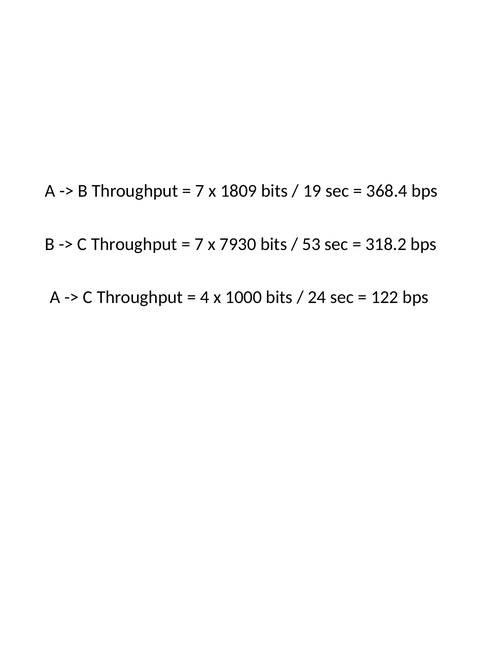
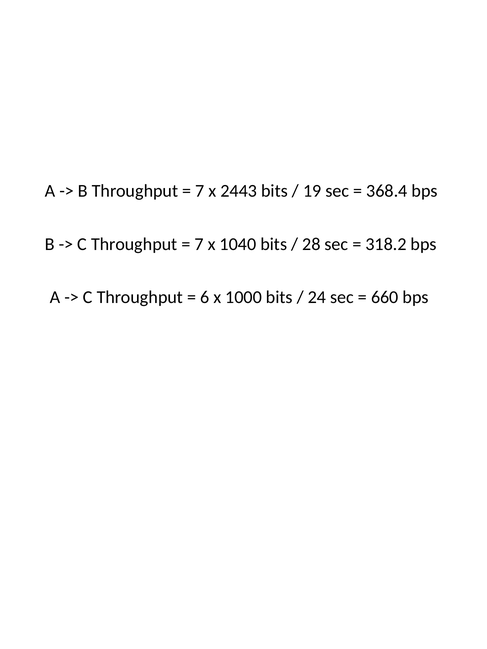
1809: 1809 -> 2443
7930: 7930 -> 1040
53: 53 -> 28
4: 4 -> 6
122: 122 -> 660
